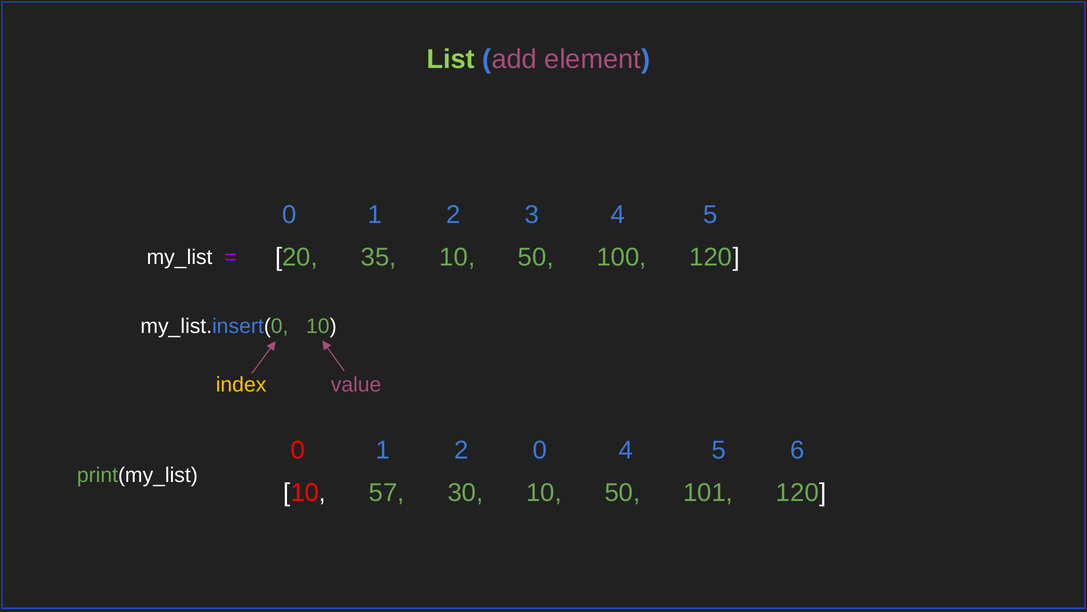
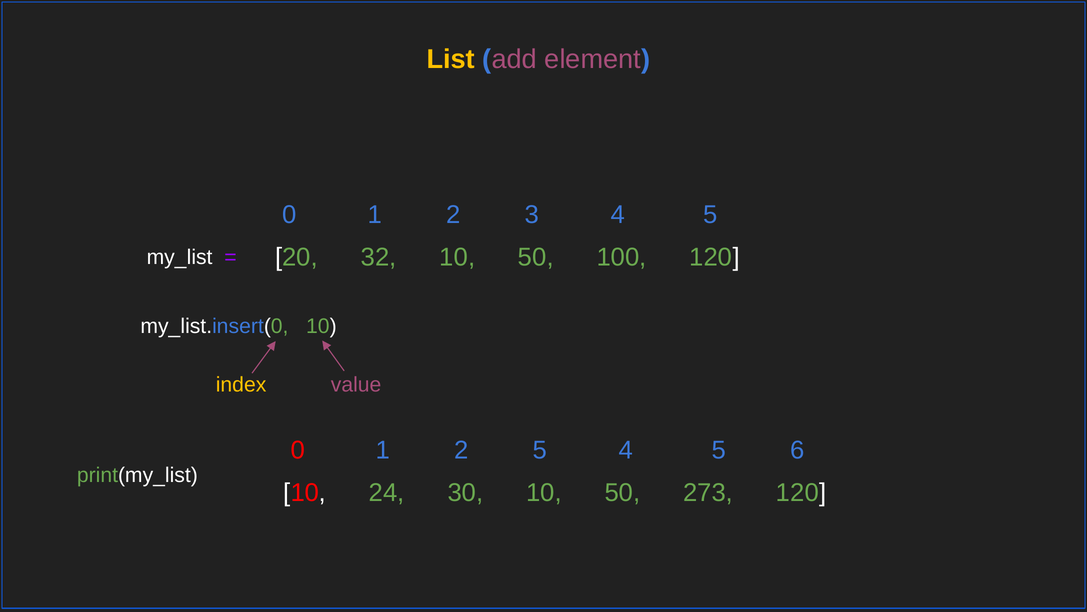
List colour: light green -> yellow
35: 35 -> 32
2 0: 0 -> 5
57: 57 -> 24
101: 101 -> 273
